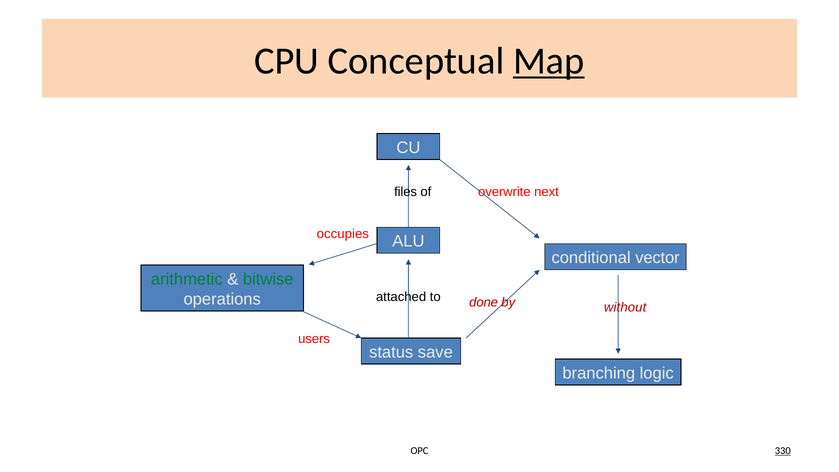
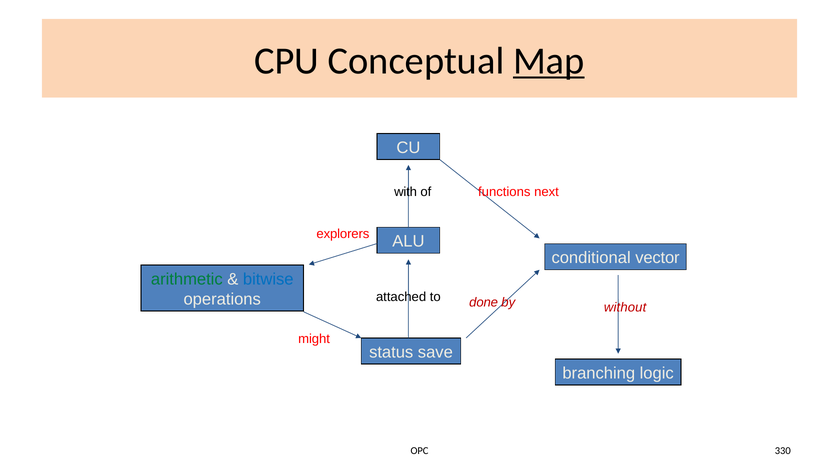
files: files -> with
overwrite: overwrite -> functions
occupies: occupies -> explorers
bitwise colour: green -> blue
users: users -> might
330 underline: present -> none
